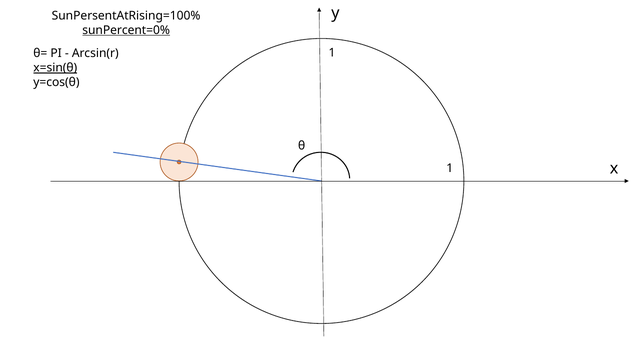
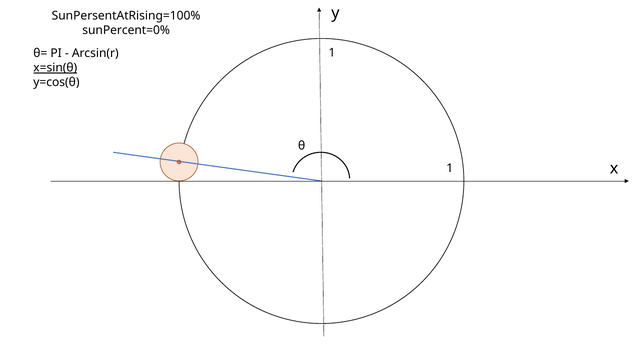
sunPercent=0% underline: present -> none
